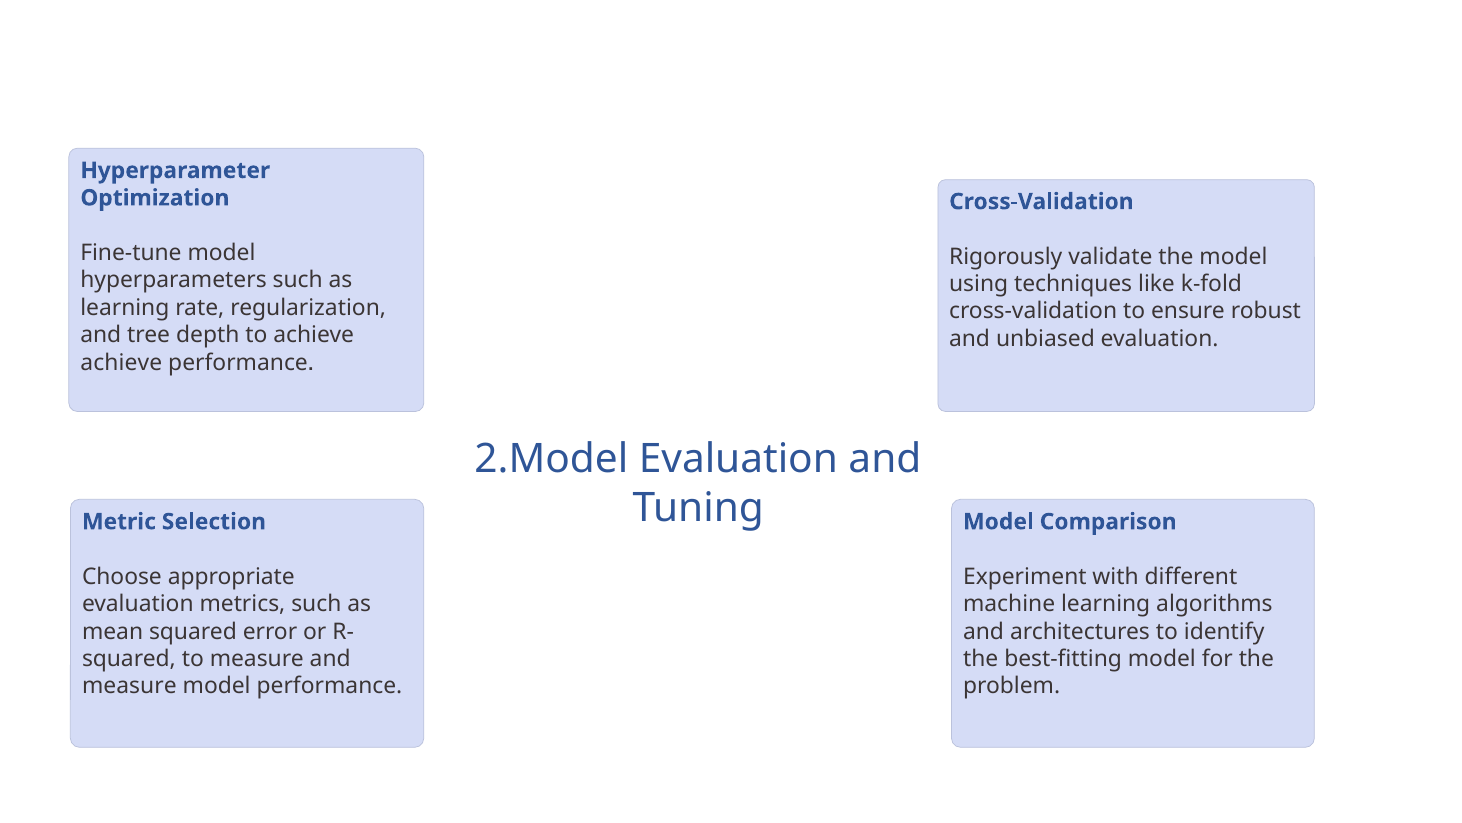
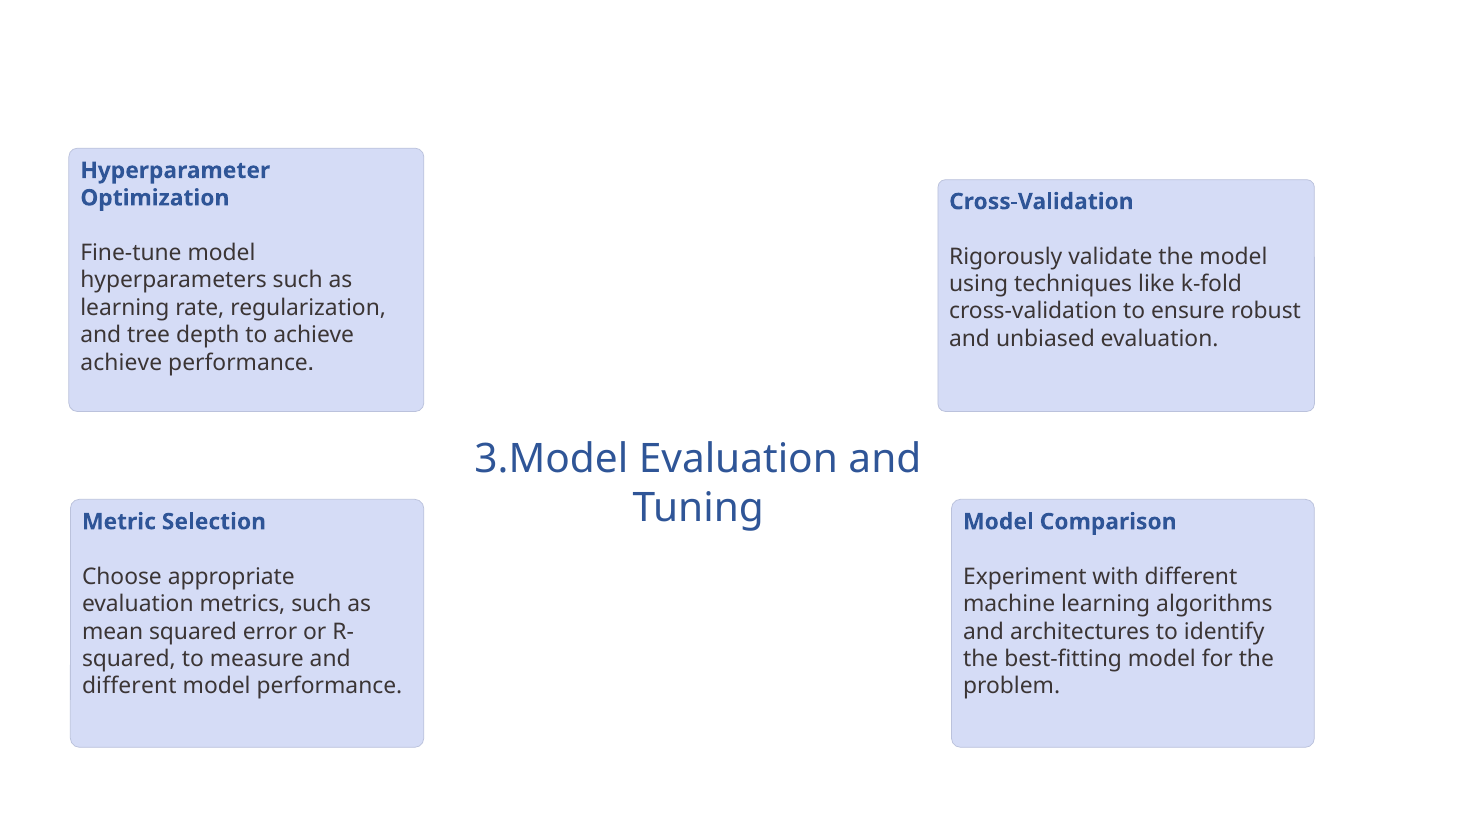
2.Model: 2.Model -> 3.Model
measure at (129, 686): measure -> different
